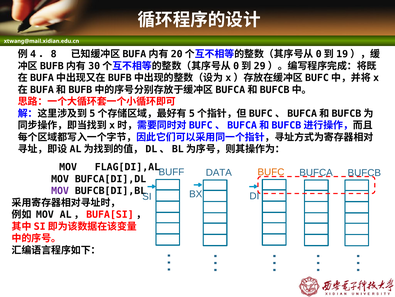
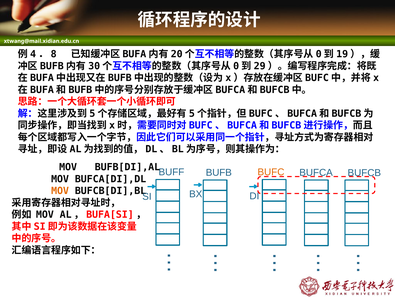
FLAG[DI],AL: FLAG[DI],AL -> BUFB[DI],AL
DATA: DATA -> BUFB
MOV at (60, 190) colour: purple -> orange
